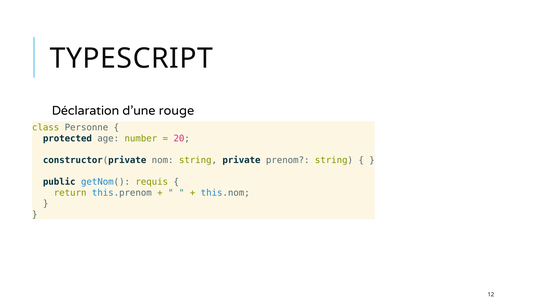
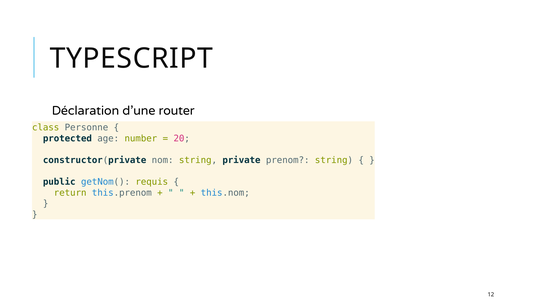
rouge: rouge -> router
